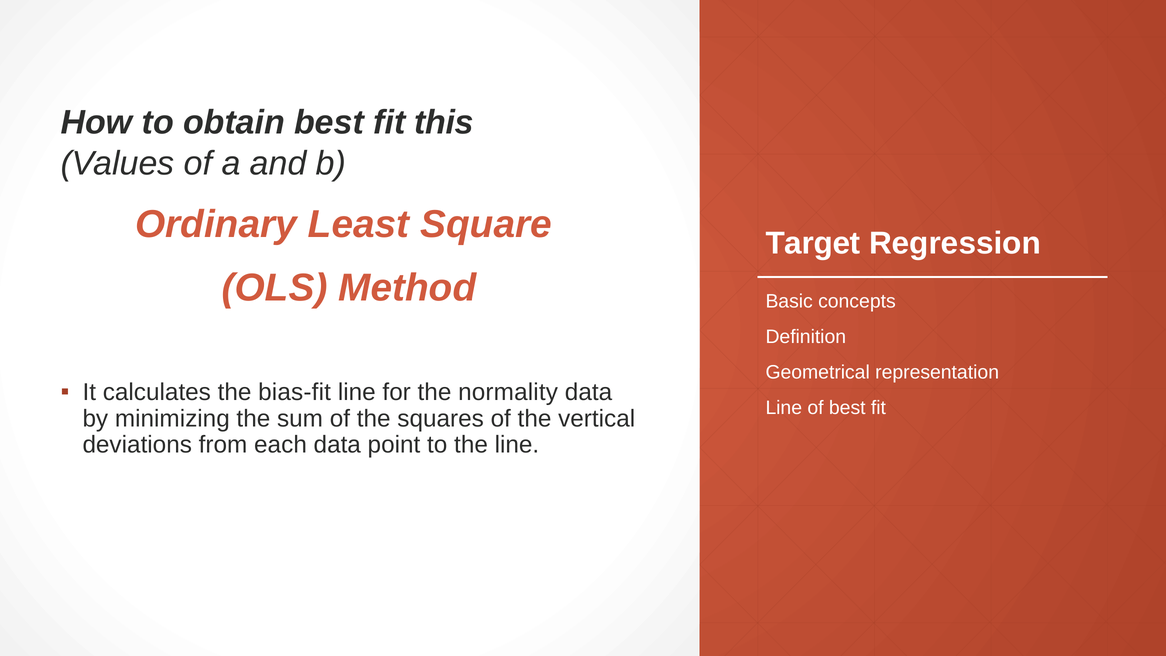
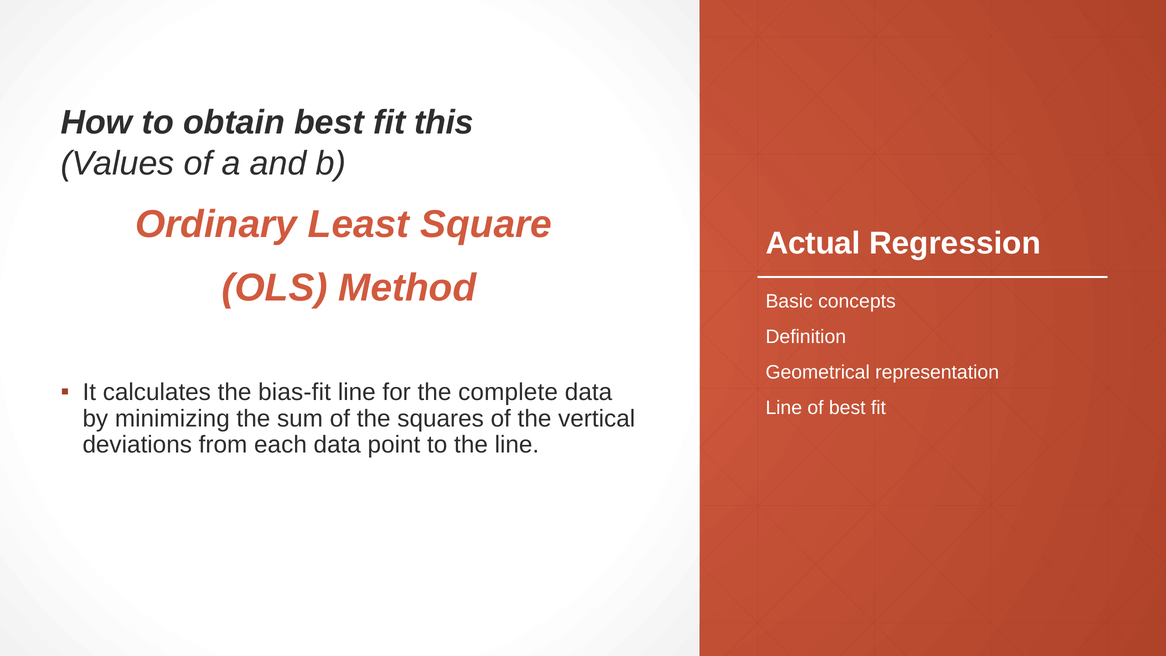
Target: Target -> Actual
normality: normality -> complete
